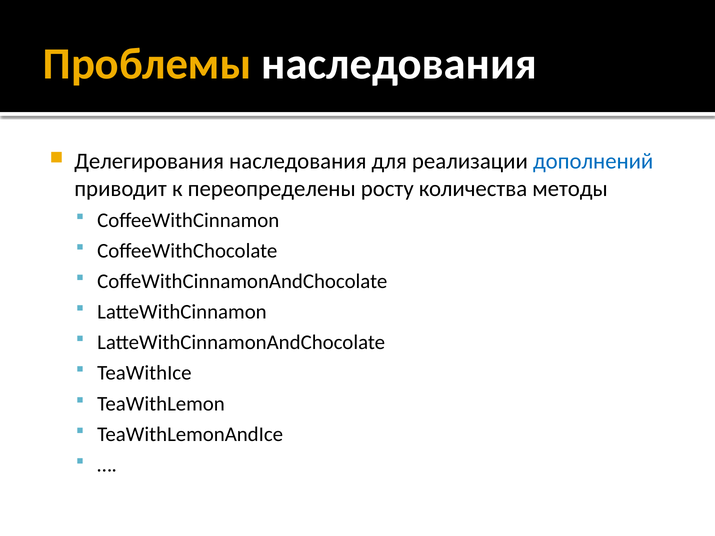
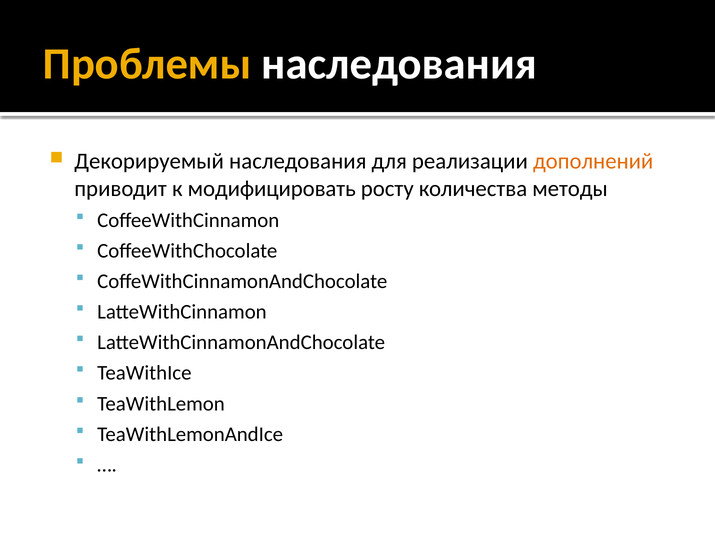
Делегирования: Делегирования -> Декорируемый
дополнений colour: blue -> orange
переопределены: переопределены -> модифицировать
